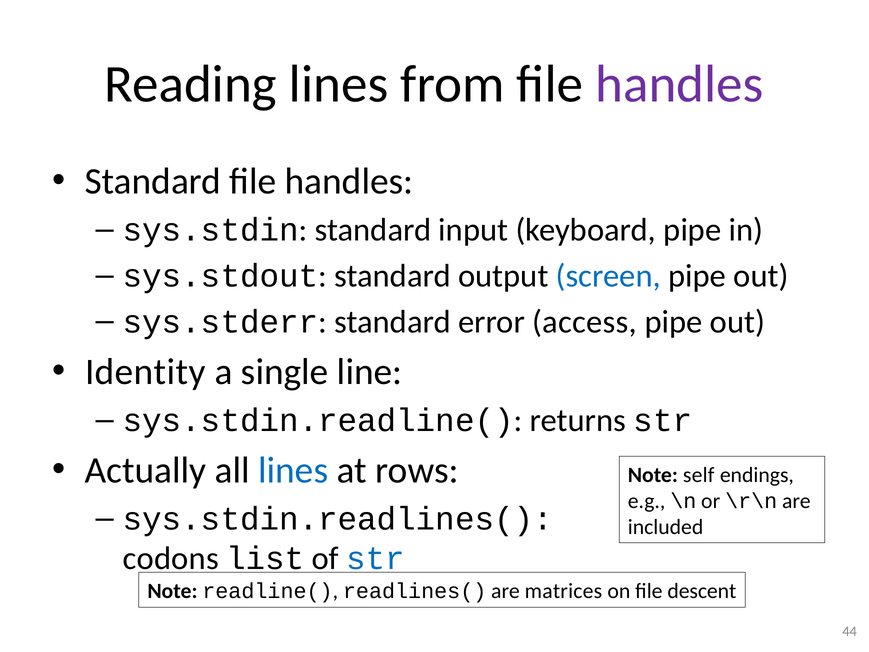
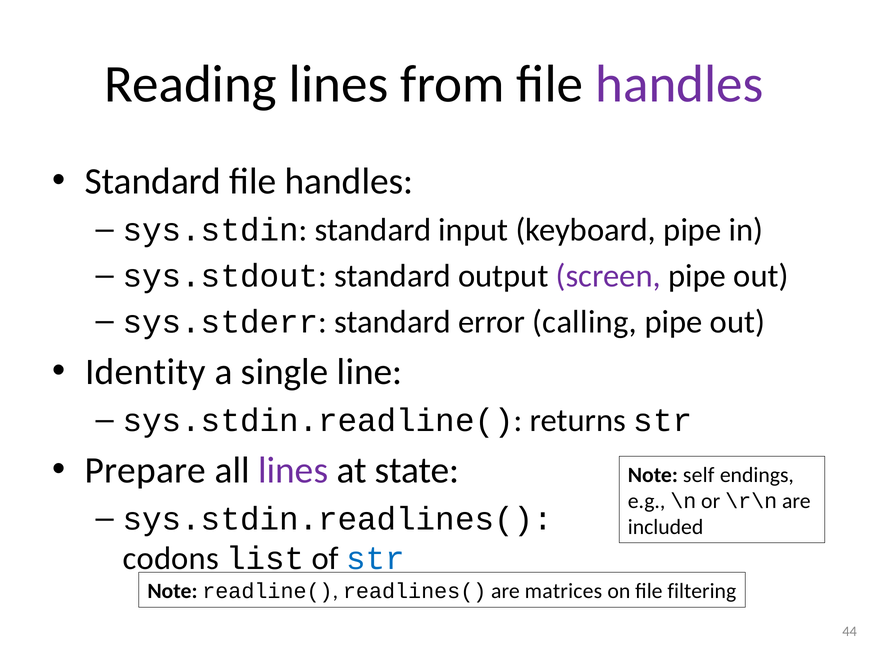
screen colour: blue -> purple
access: access -> calling
Actually: Actually -> Prepare
lines at (293, 470) colour: blue -> purple
rows: rows -> state
descent: descent -> filtering
